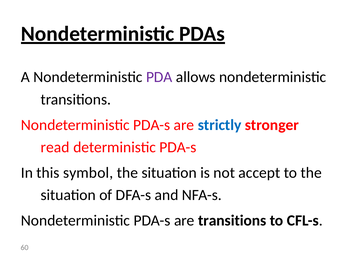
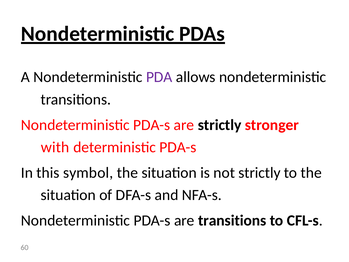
strictly at (220, 125) colour: blue -> black
read: read -> with
not accept: accept -> strictly
